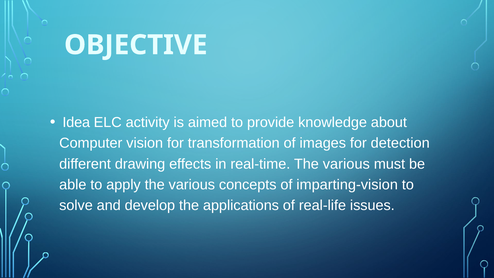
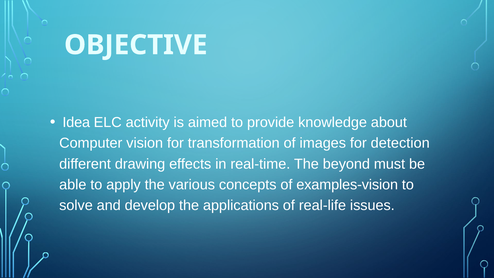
real-time The various: various -> beyond
imparting-vision: imparting-vision -> examples-vision
